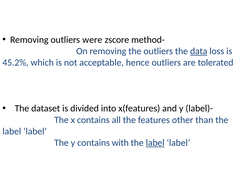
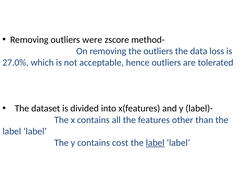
data underline: present -> none
45.2%: 45.2% -> 27.0%
with: with -> cost
